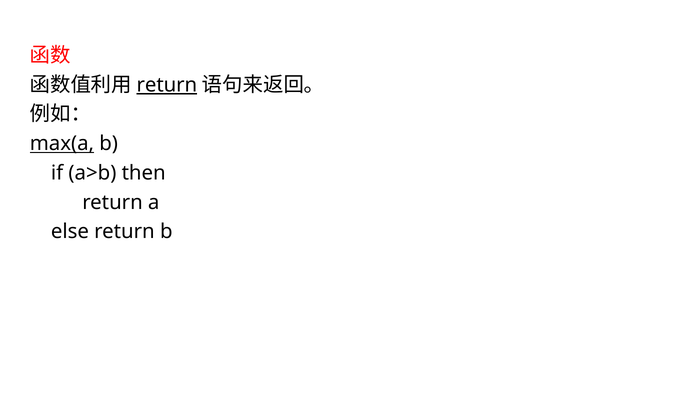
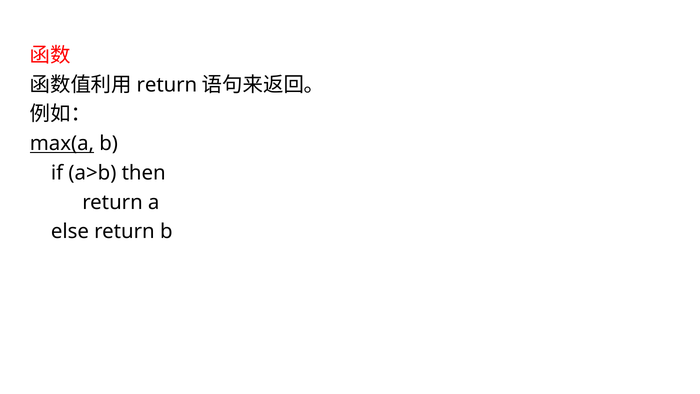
return at (167, 85) underline: present -> none
